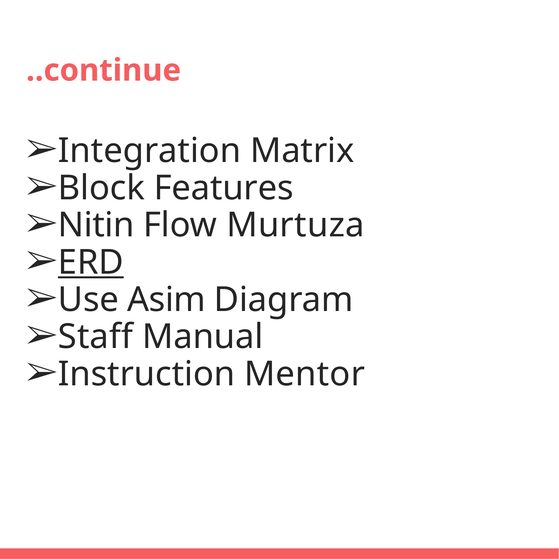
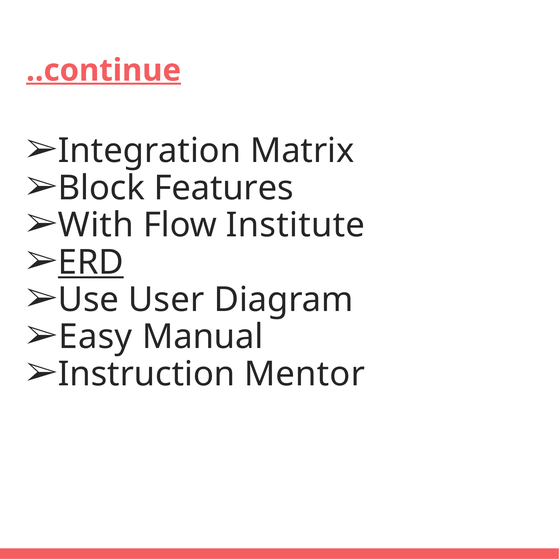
..continue underline: none -> present
Nitin: Nitin -> With
Murtuza: Murtuza -> Institute
Asim: Asim -> User
Staff: Staff -> Easy
